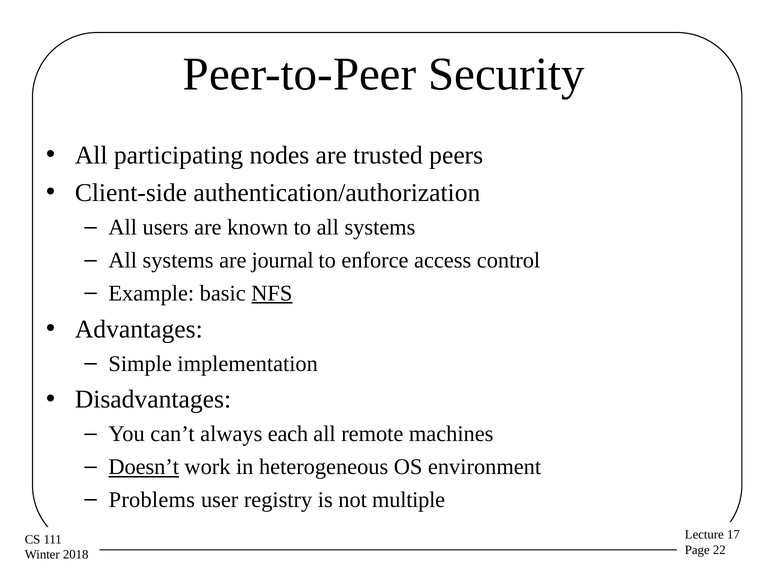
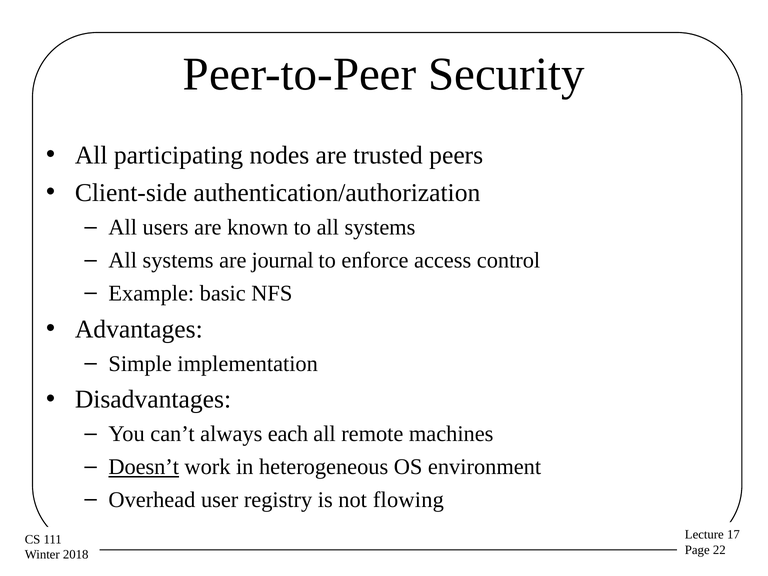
NFS underline: present -> none
Problems: Problems -> Overhead
multiple: multiple -> flowing
